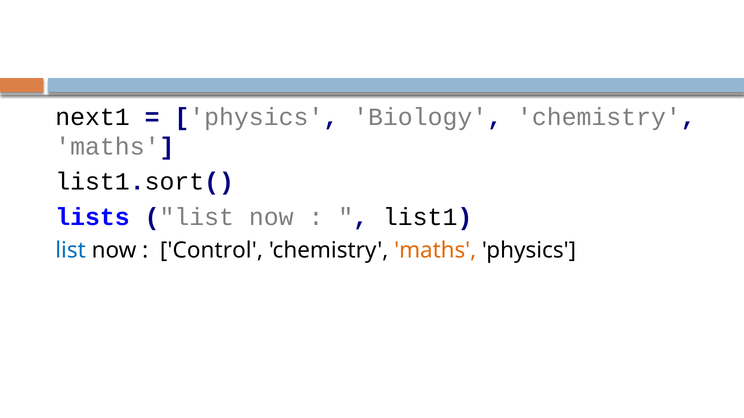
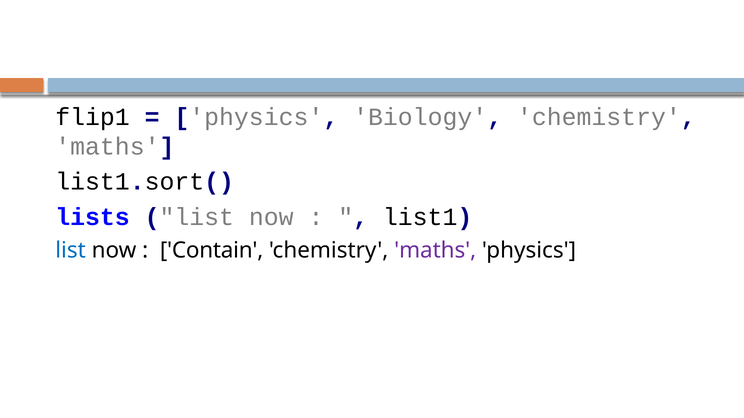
next1: next1 -> flip1
Control: Control -> Contain
maths at (435, 251) colour: orange -> purple
